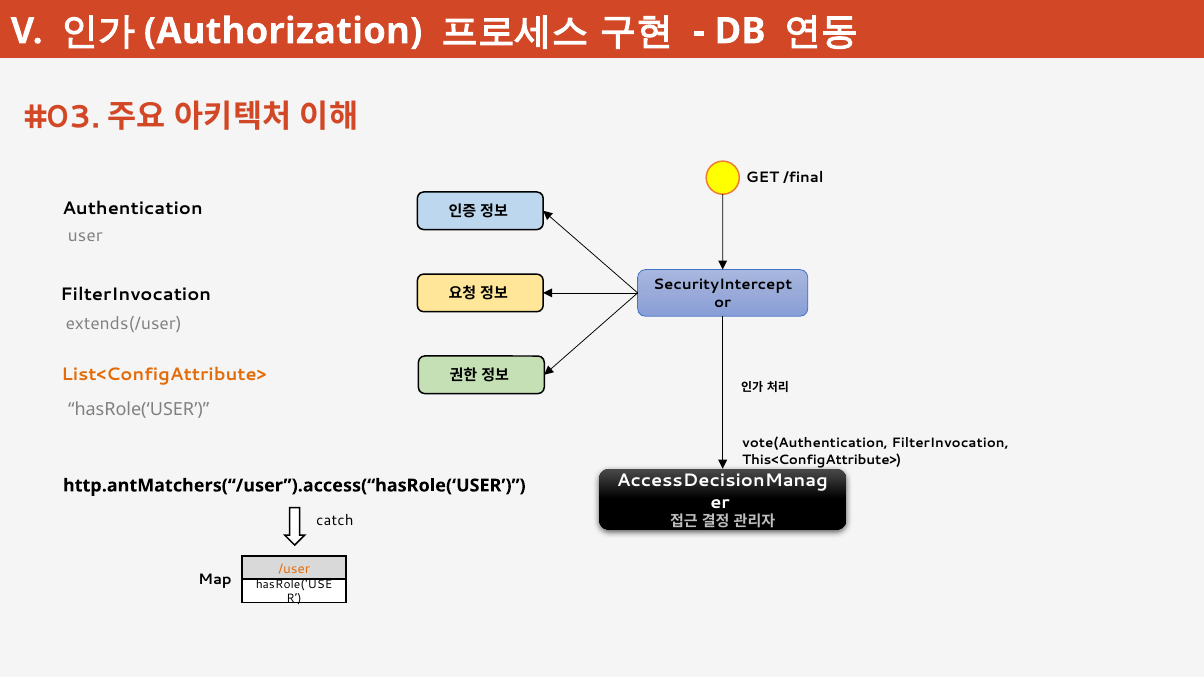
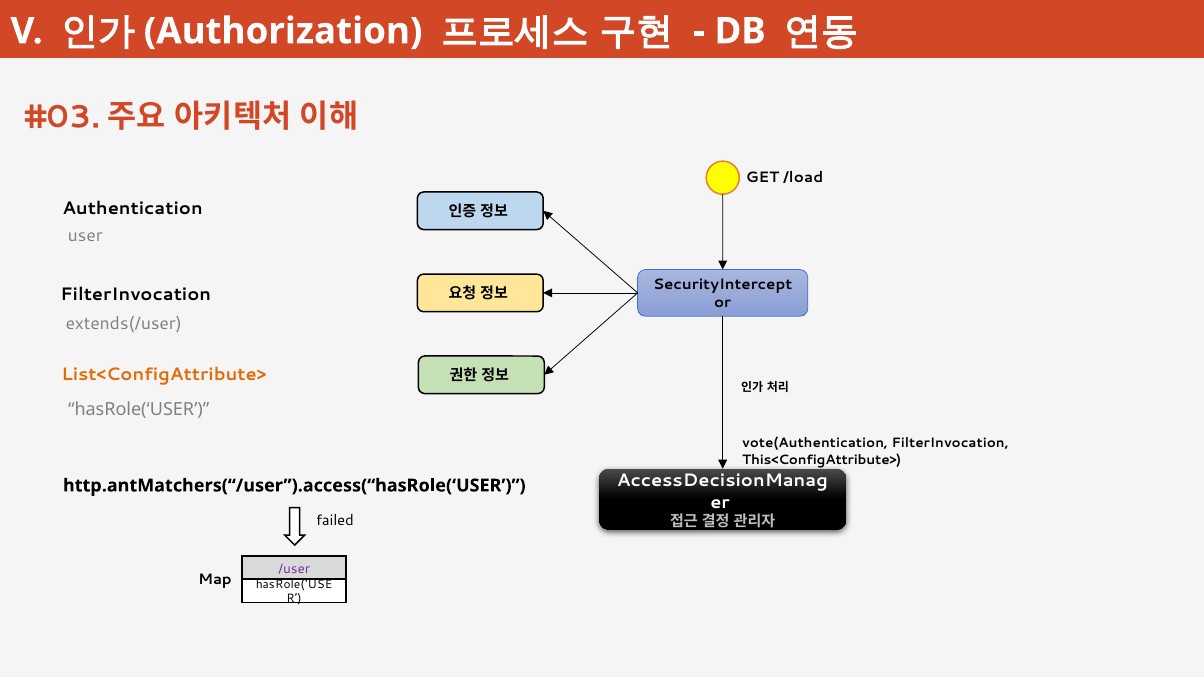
/final: /final -> /load
catch: catch -> failed
/user colour: orange -> purple
